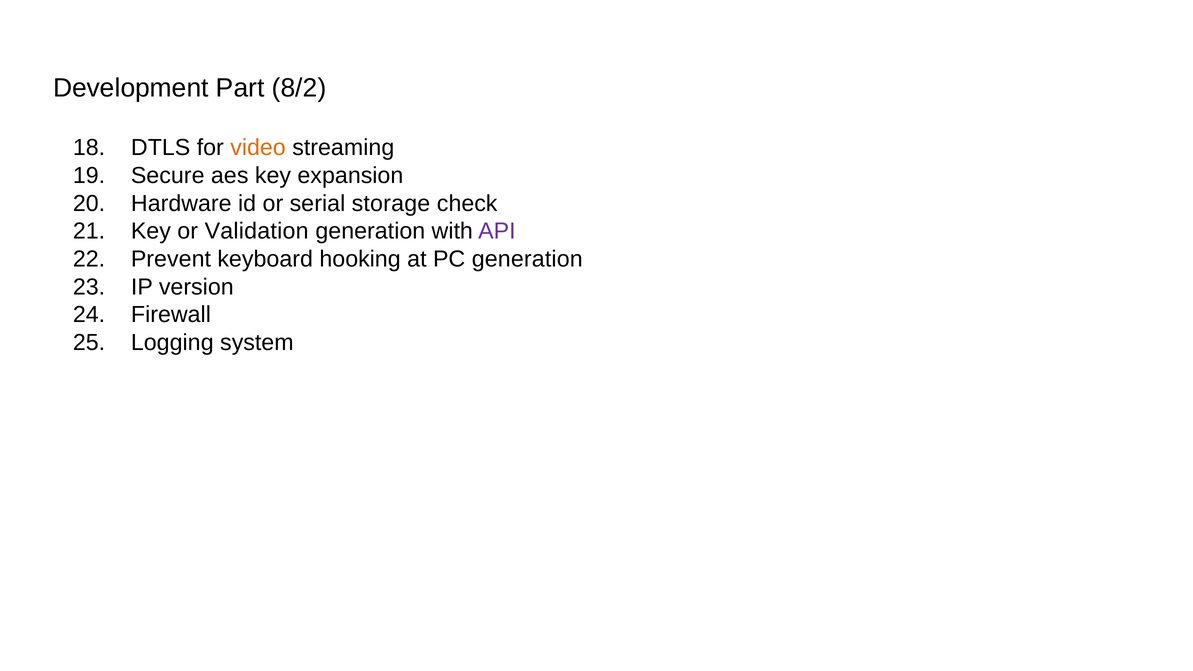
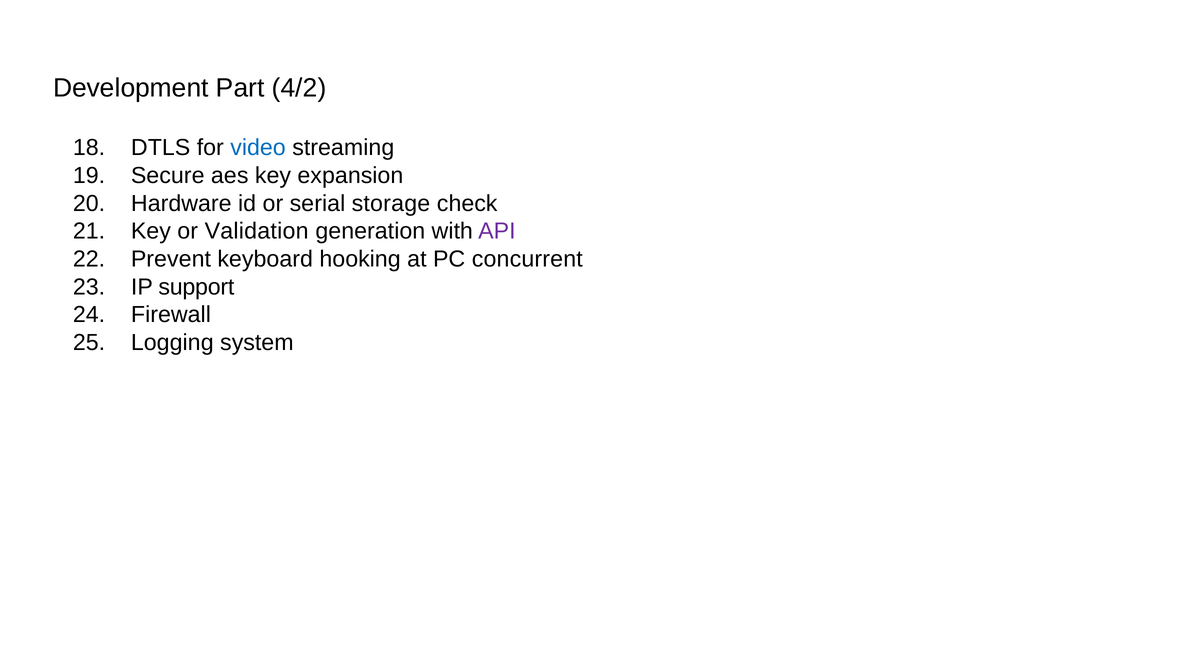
8/2: 8/2 -> 4/2
video colour: orange -> blue
PC generation: generation -> concurrent
version: version -> support
